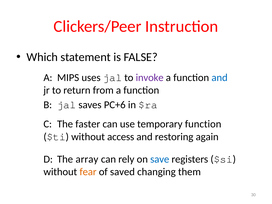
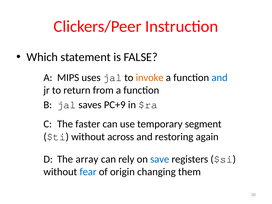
invoke colour: purple -> orange
PC+6: PC+6 -> PC+9
temporary function: function -> segment
access: access -> across
fear colour: orange -> blue
saved: saved -> origin
